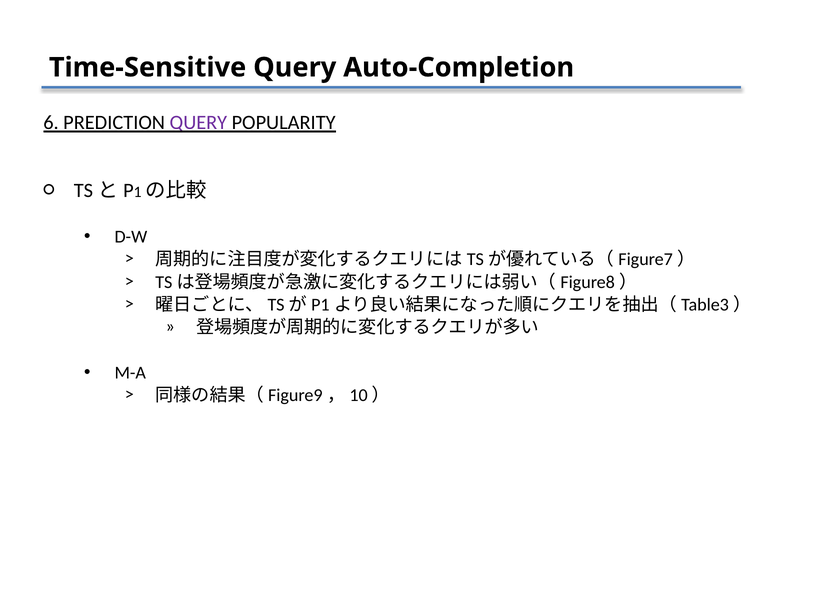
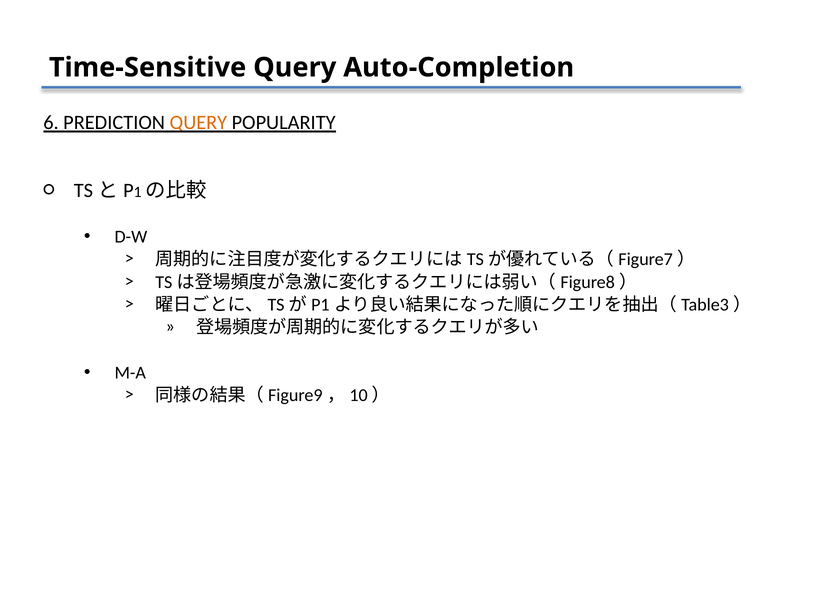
QUERY at (198, 122) colour: purple -> orange
